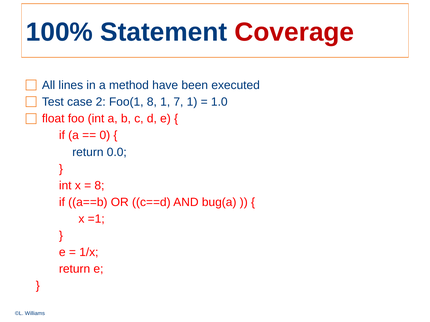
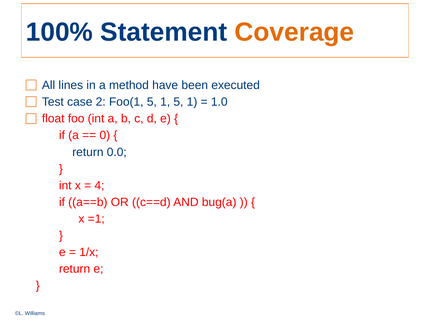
Coverage colour: red -> orange
Foo(1 8: 8 -> 5
1 7: 7 -> 5
8 at (99, 186): 8 -> 4
